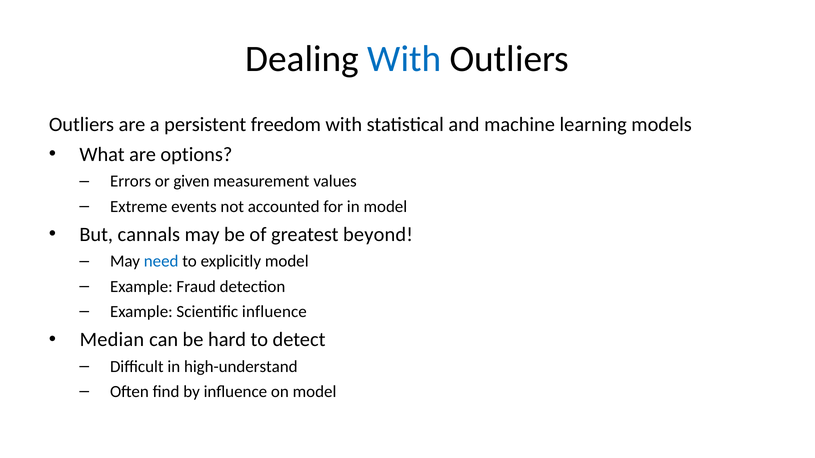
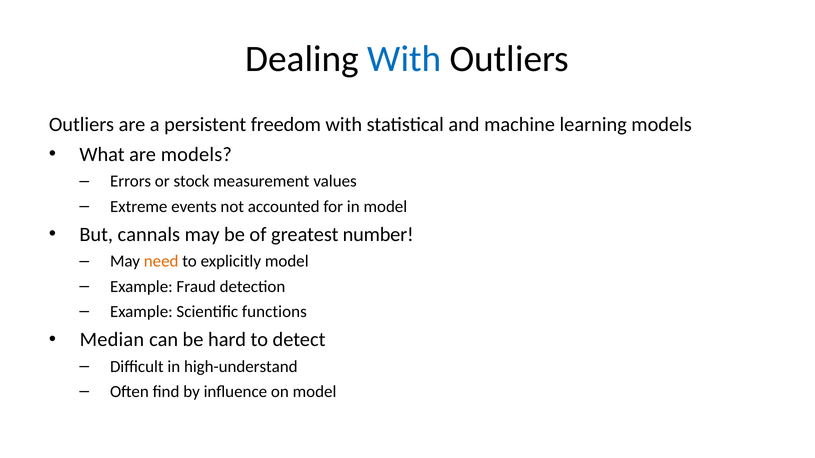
are options: options -> models
given: given -> stock
beyond: beyond -> number
need colour: blue -> orange
Scientific influence: influence -> functions
